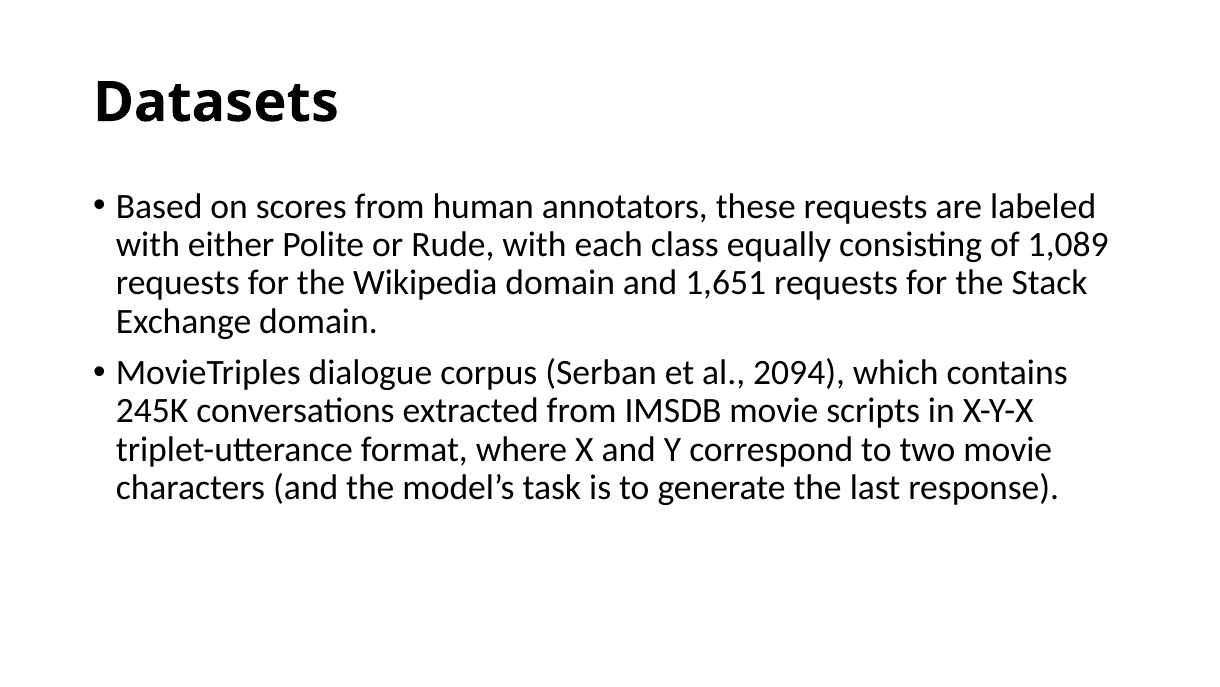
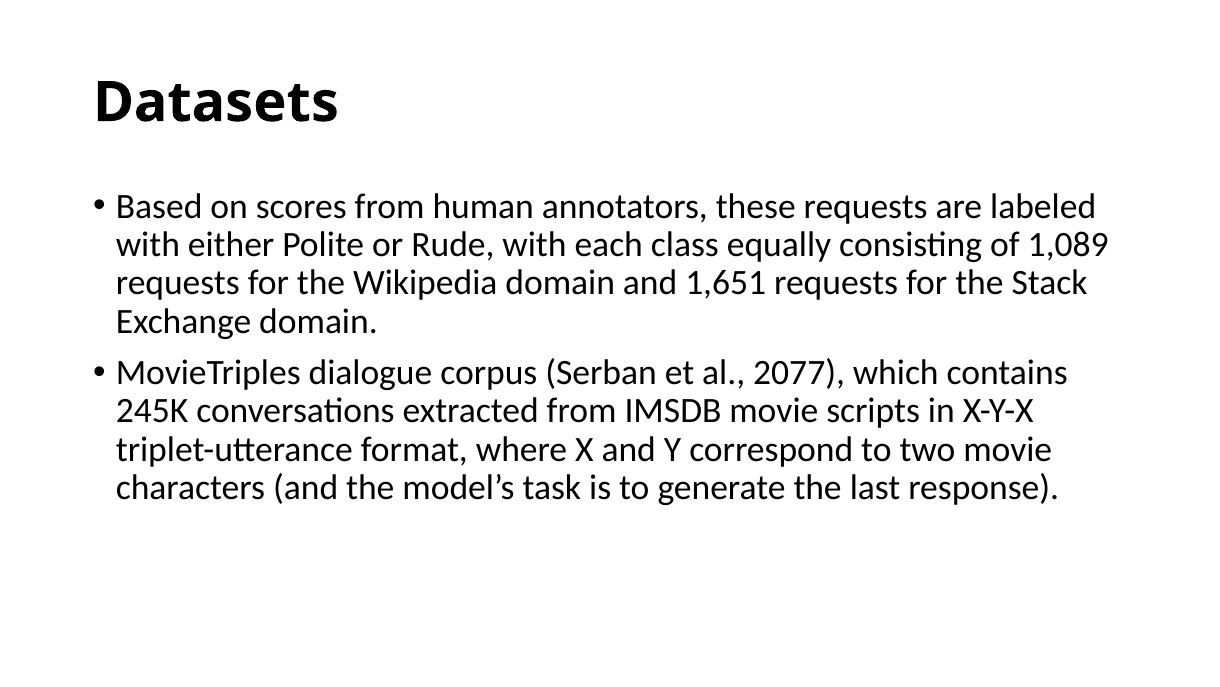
2094: 2094 -> 2077
